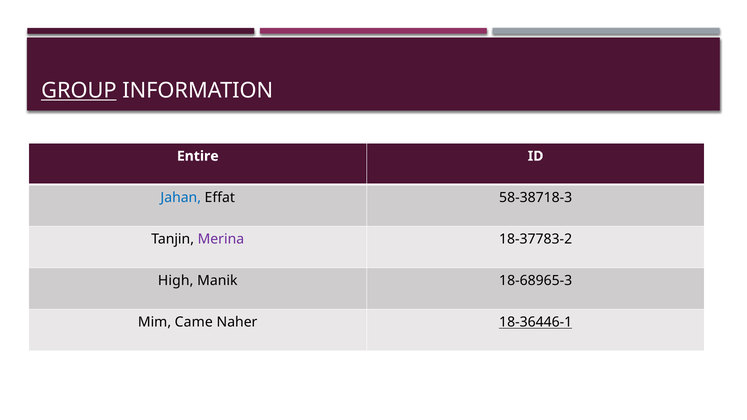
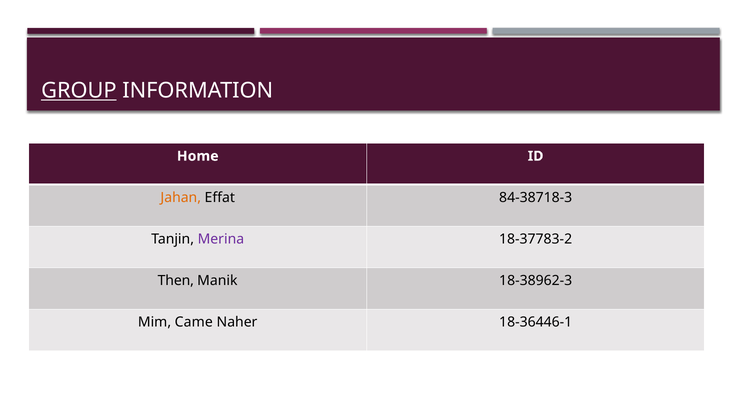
Entire: Entire -> Home
Jahan colour: blue -> orange
58-38718-3: 58-38718-3 -> 84-38718-3
High: High -> Then
18-68965-3: 18-68965-3 -> 18-38962-3
18-36446-1 underline: present -> none
